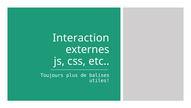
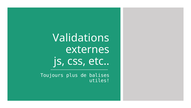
Interaction: Interaction -> Validations
